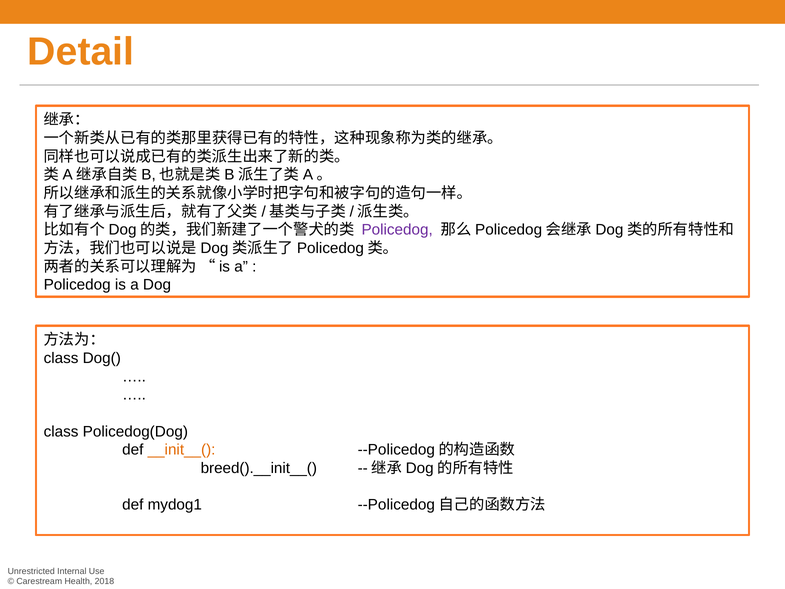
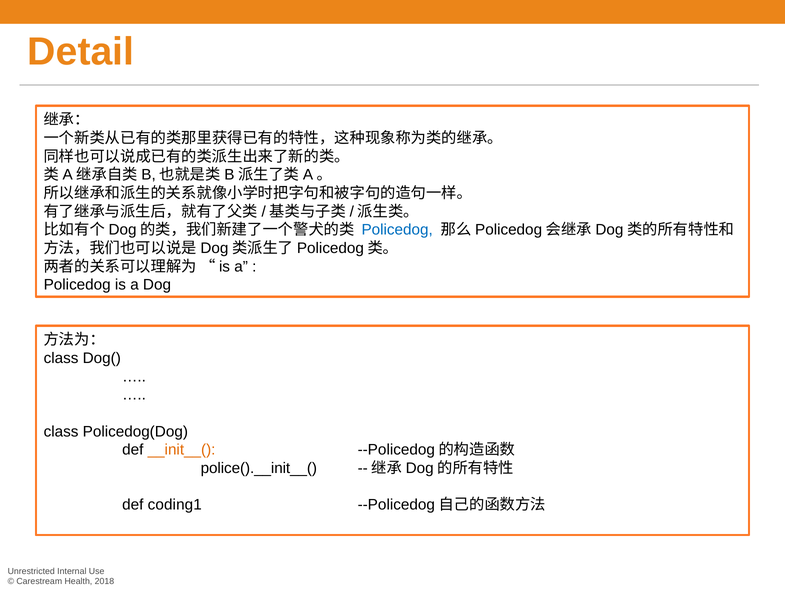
Policedog at (397, 230) colour: purple -> blue
breed().__init__(: breed().__init__( -> police().__init__(
mydog1: mydog1 -> coding1
